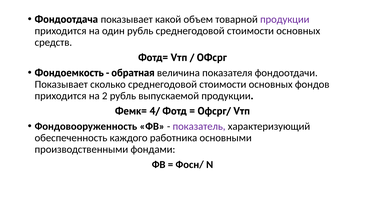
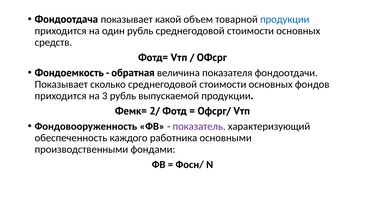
продукции at (285, 19) colour: purple -> blue
2: 2 -> 3
4/: 4/ -> 2/
